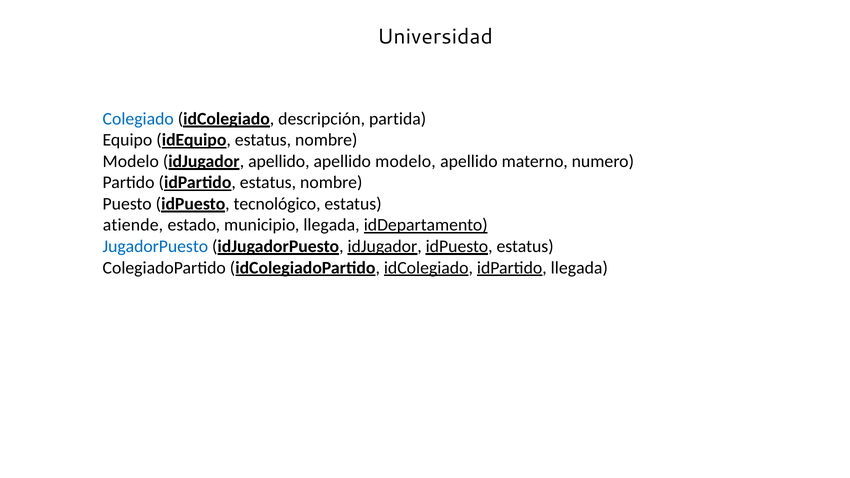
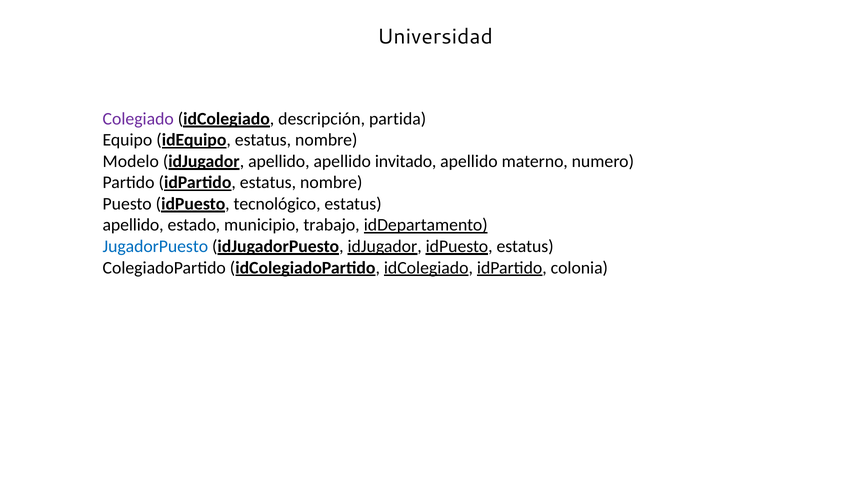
Colegiado colour: blue -> purple
apellido modelo: modelo -> invitado
atiende at (133, 225): atiende -> apellido
municipio llegada: llegada -> trabajo
idPartido llegada: llegada -> colonia
